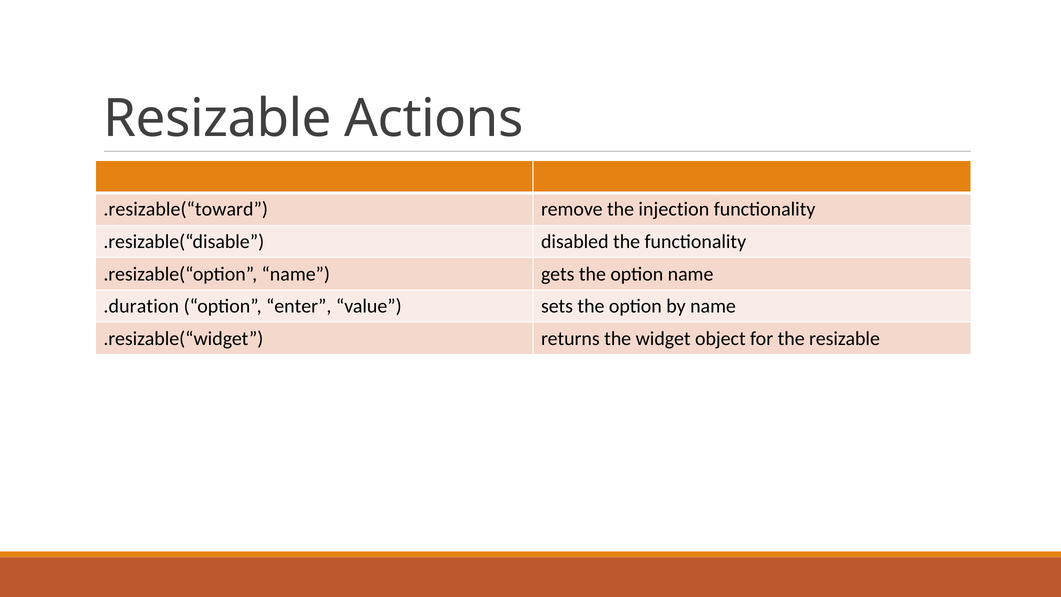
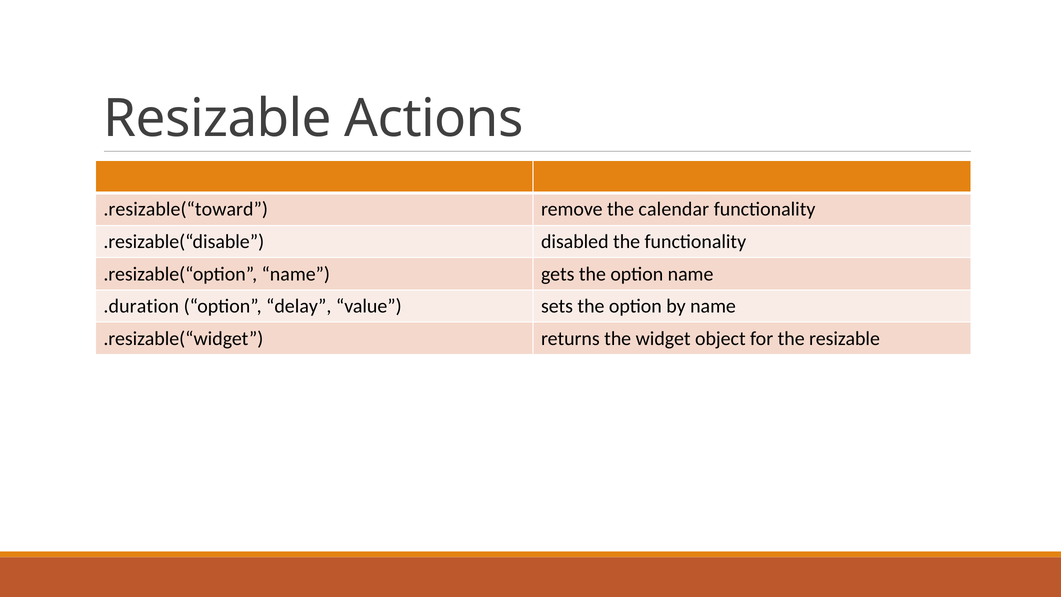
injection: injection -> calendar
enter: enter -> delay
